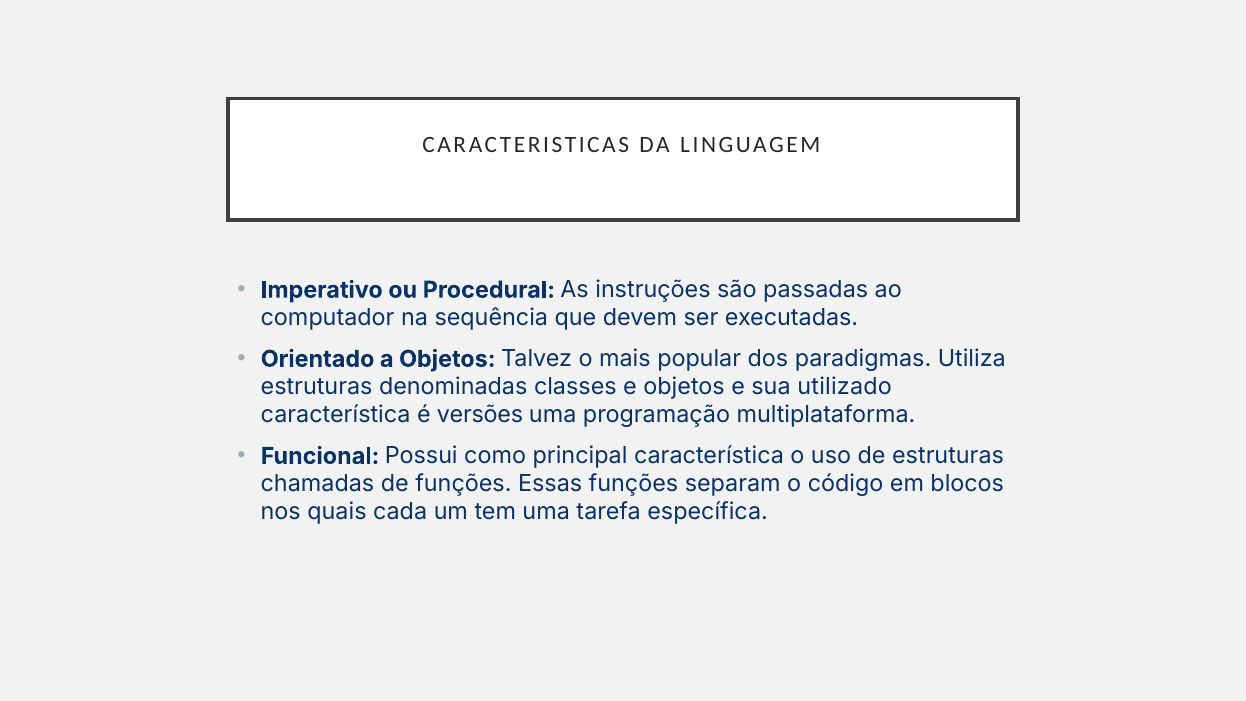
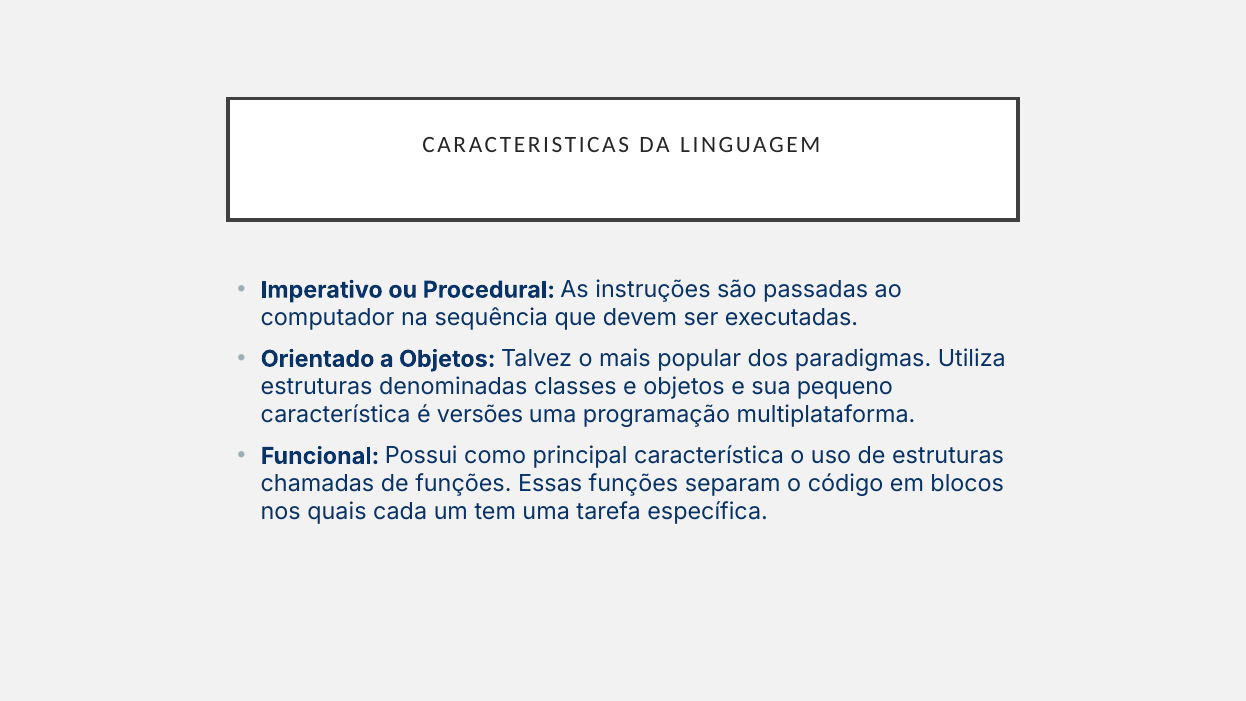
utilizado: utilizado -> pequeno
